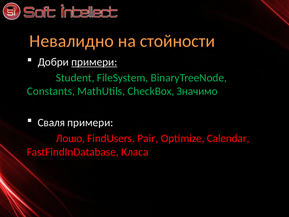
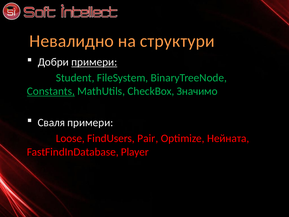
стойности: стойности -> структури
Constants underline: none -> present
Лошо: Лошо -> Loose
Calendar: Calendar -> Нейната
Класа: Класа -> Player
